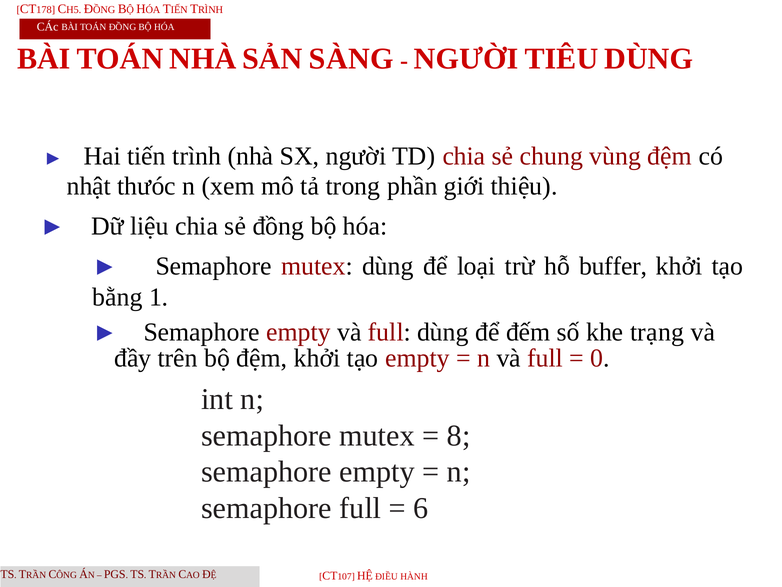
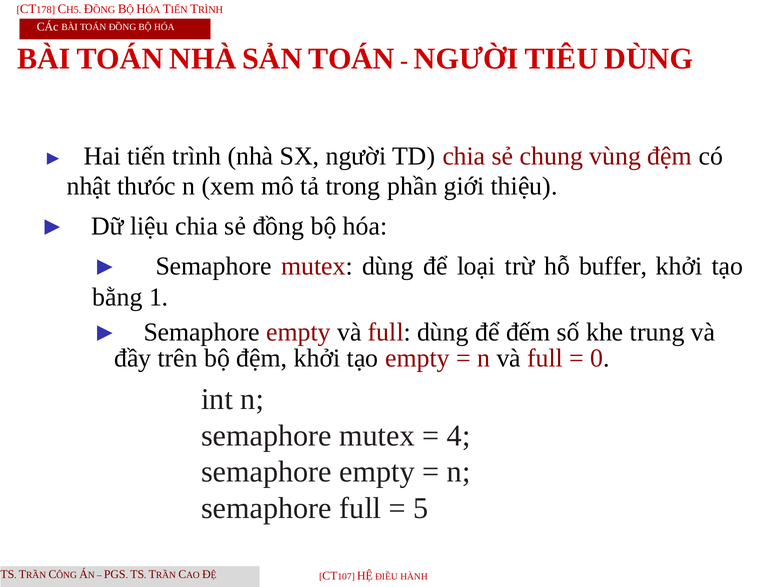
SẢN SÀNG: SÀNG -> TOÁN
trạng: trạng -> trung
8: 8 -> 4
6: 6 -> 5
